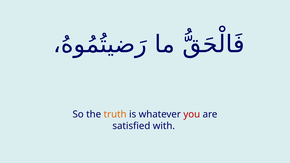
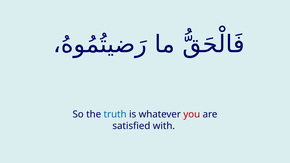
truth colour: orange -> blue
